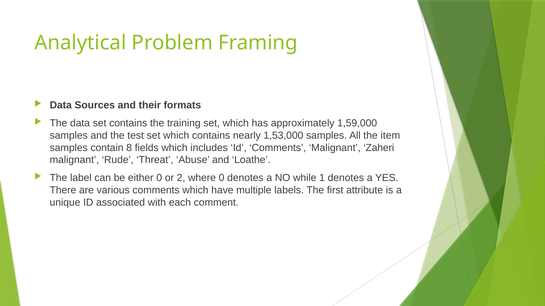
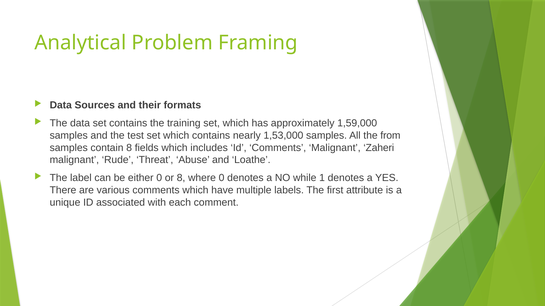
item: item -> from
or 2: 2 -> 8
